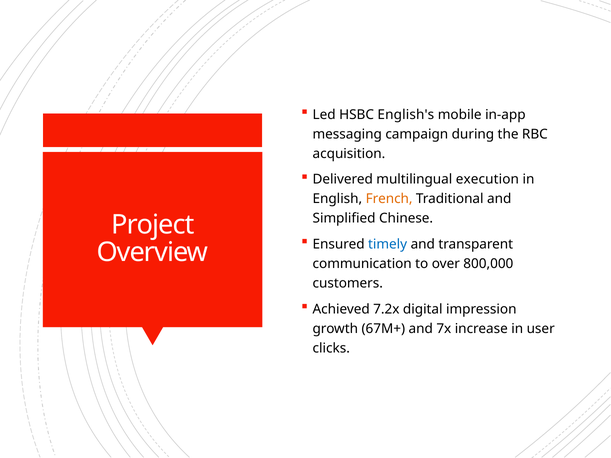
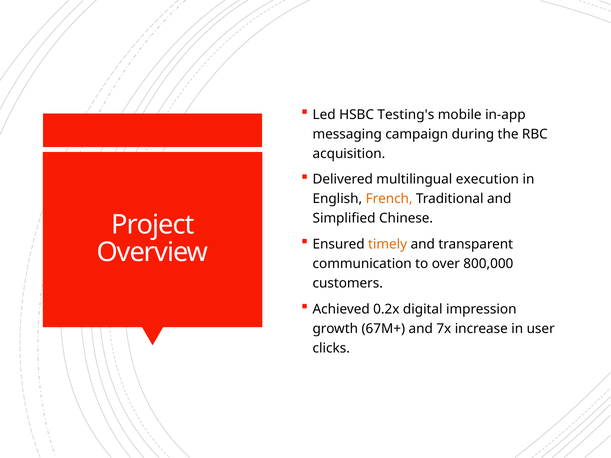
English's: English's -> Testing's
timely colour: blue -> orange
7.2x: 7.2x -> 0.2x
